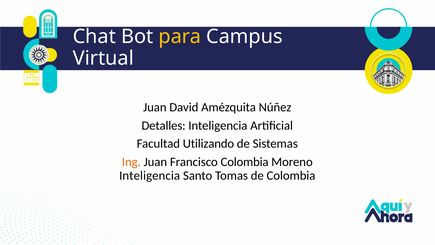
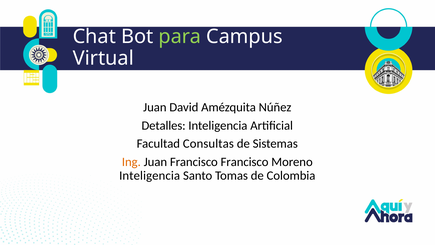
para colour: yellow -> light green
Utilizando: Utilizando -> Consultas
Francisco Colombia: Colombia -> Francisco
